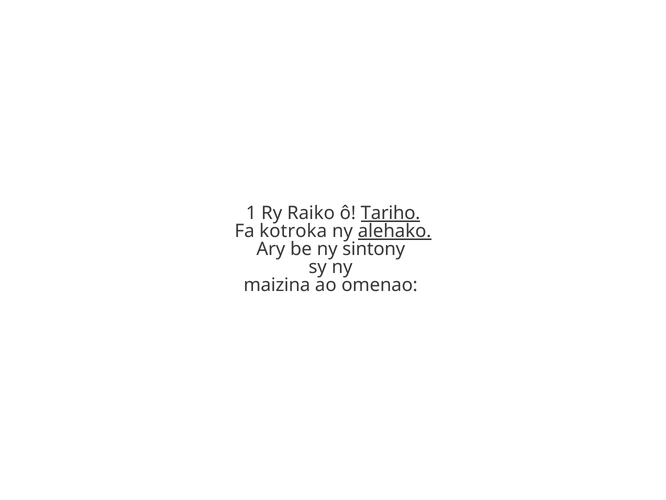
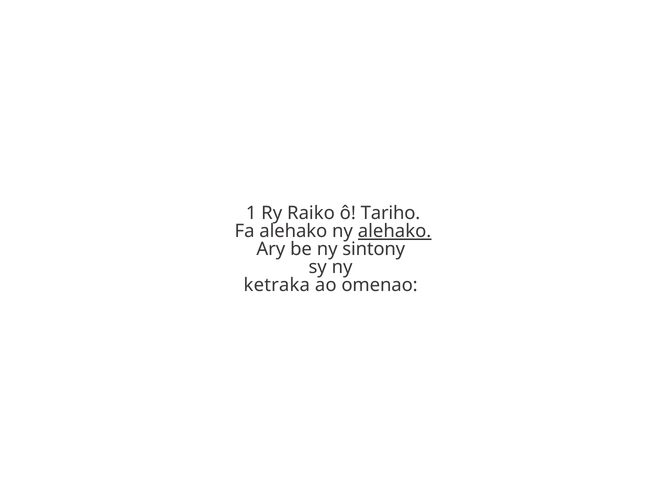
Tariho underline: present -> none
Fa kotroka: kotroka -> alehako
maizina: maizina -> ketraka
